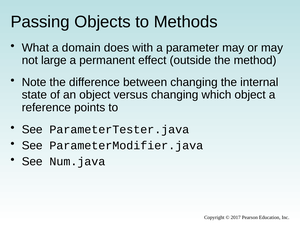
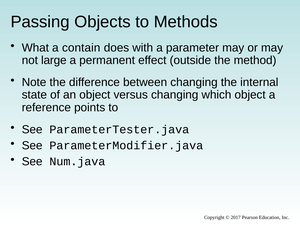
domain: domain -> contain
